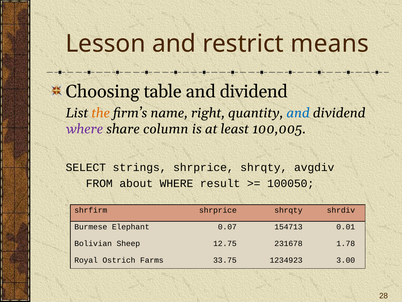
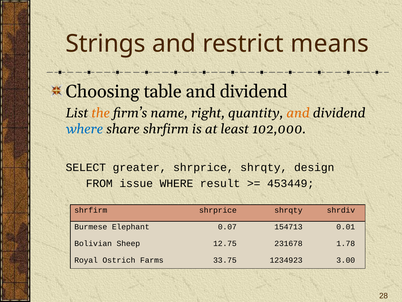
Lesson: Lesson -> Strings
and at (298, 113) colour: blue -> orange
where at (84, 129) colour: purple -> blue
share column: column -> shrfirm
100,005: 100,005 -> 102,000
strings: strings -> greater
avgdiv: avgdiv -> design
about: about -> issue
100050: 100050 -> 453449
